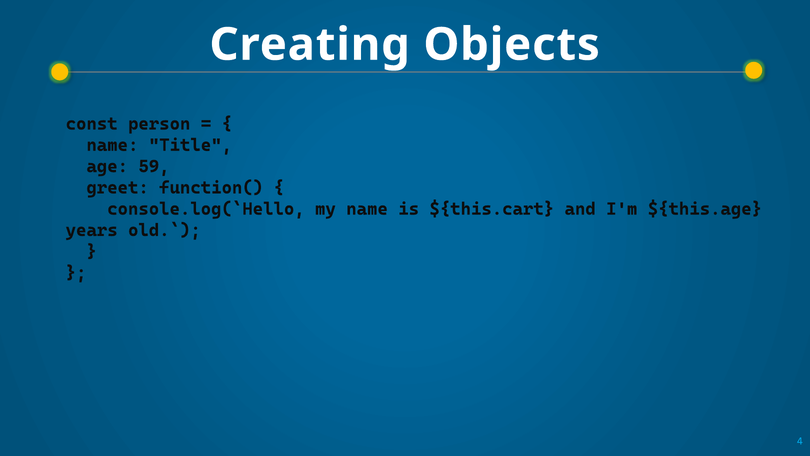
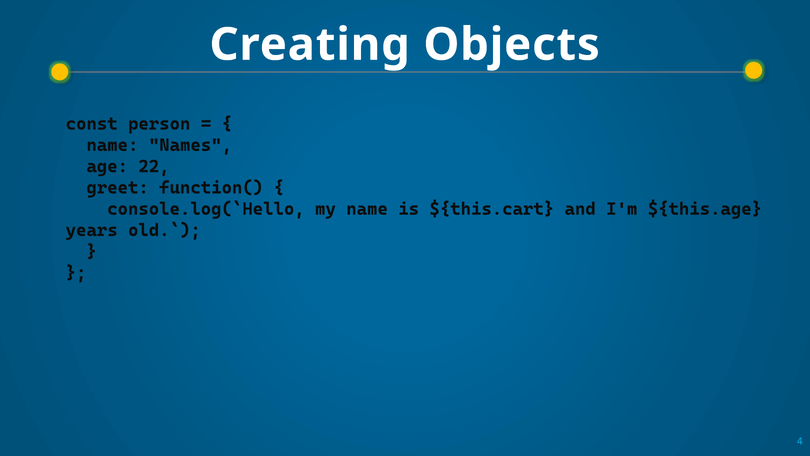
Title: Title -> Names
59: 59 -> 22
